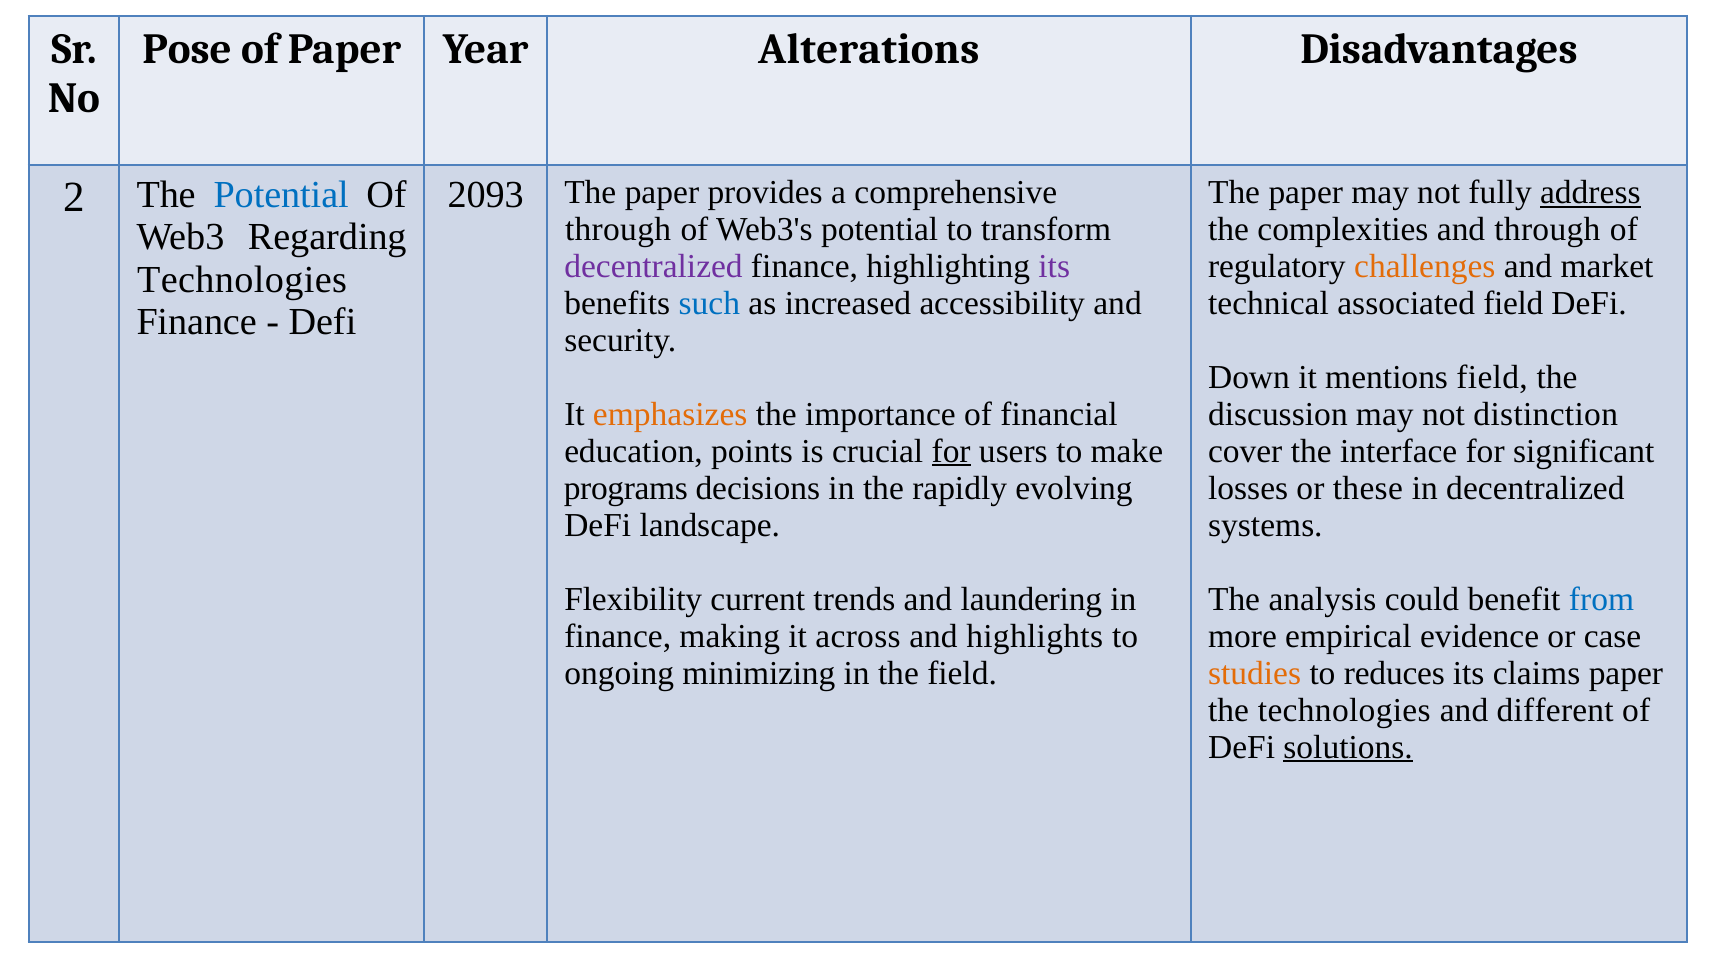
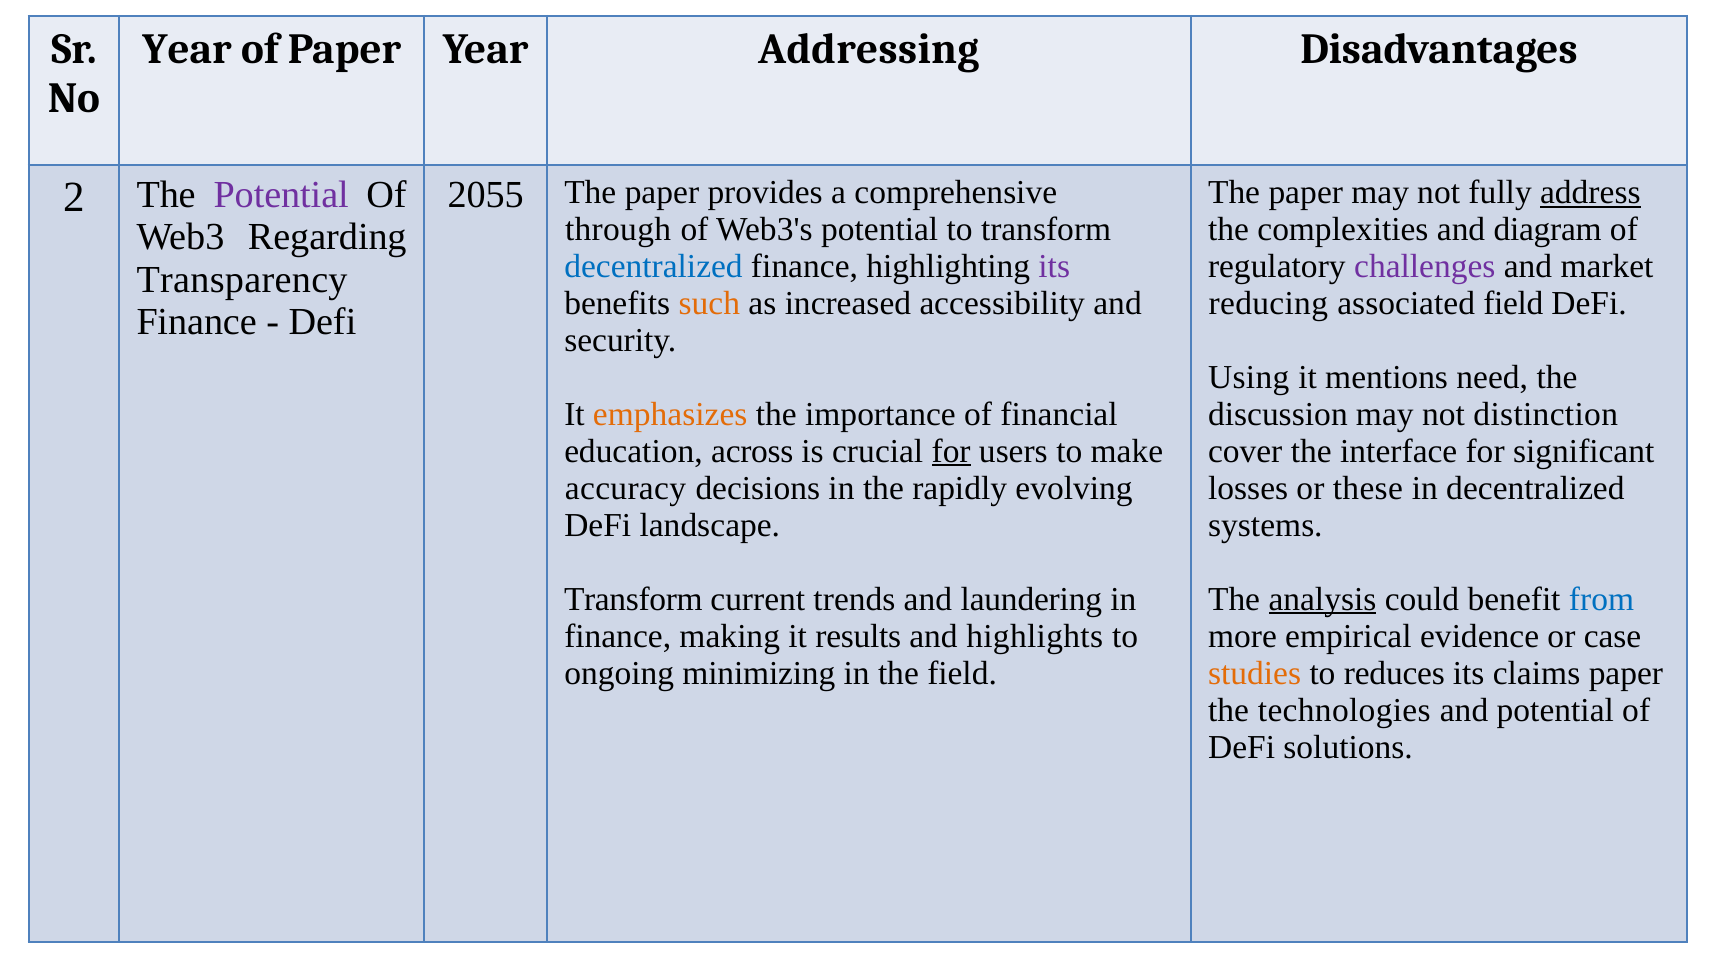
Pose at (187, 49): Pose -> Year
Alterations: Alterations -> Addressing
2093: 2093 -> 2055
Potential at (281, 195) colour: blue -> purple
and through: through -> diagram
decentralized at (654, 266) colour: purple -> blue
challenges colour: orange -> purple
Technologies at (242, 280): Technologies -> Transparency
such colour: blue -> orange
technical: technical -> reducing
Down: Down -> Using
mentions field: field -> need
points: points -> across
programs: programs -> accuracy
Flexibility at (633, 599): Flexibility -> Transform
analysis underline: none -> present
across: across -> results
and different: different -> potential
solutions underline: present -> none
